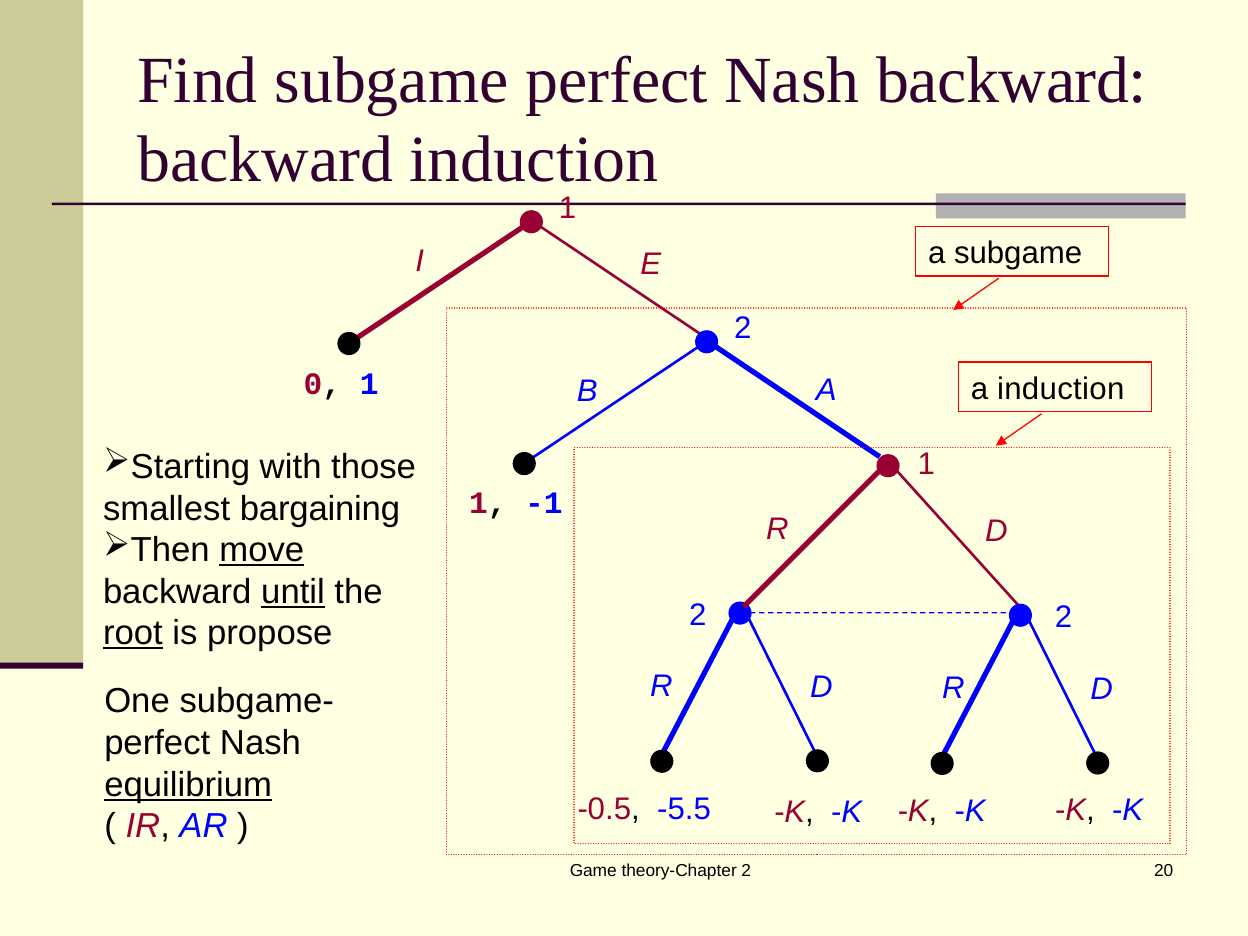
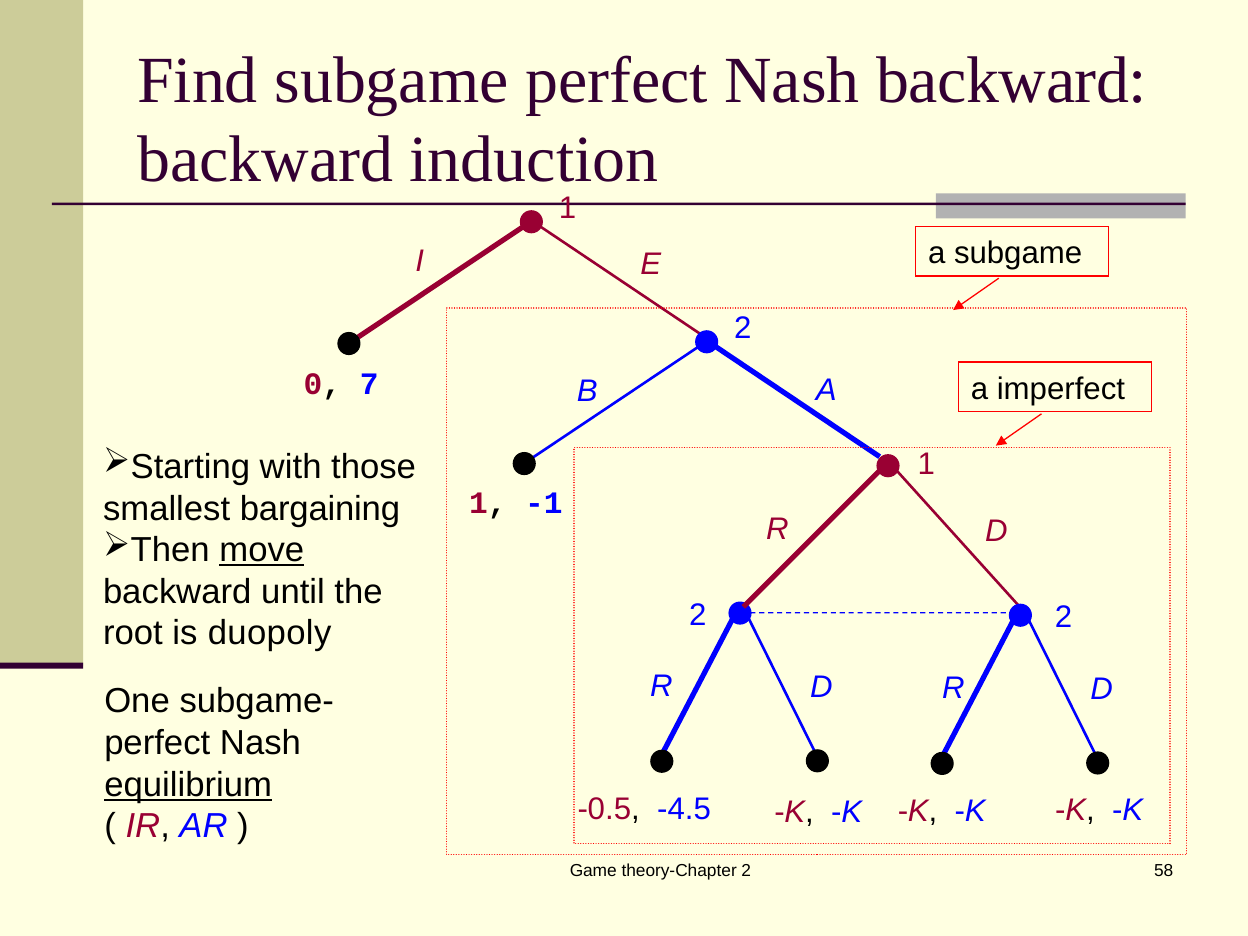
0 1: 1 -> 7
a induction: induction -> imperfect
until underline: present -> none
root underline: present -> none
propose: propose -> duopoly
-5.5: -5.5 -> -4.5
20: 20 -> 58
